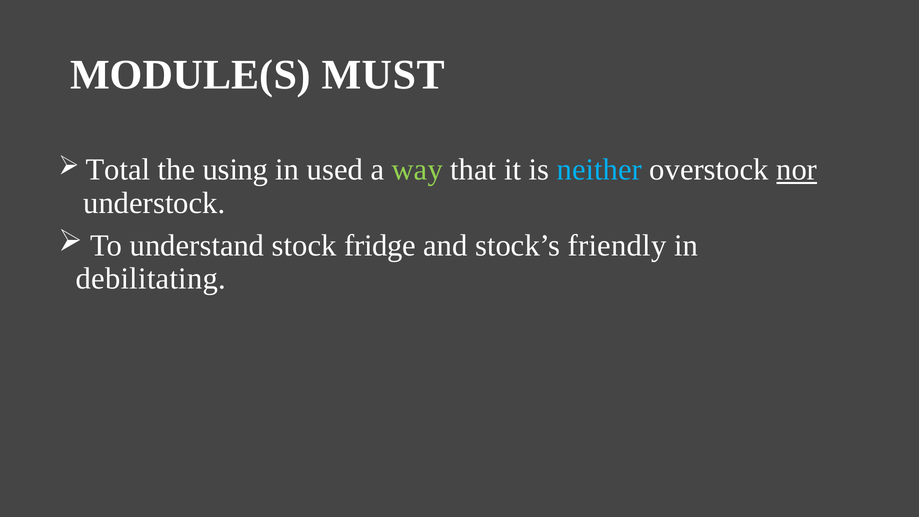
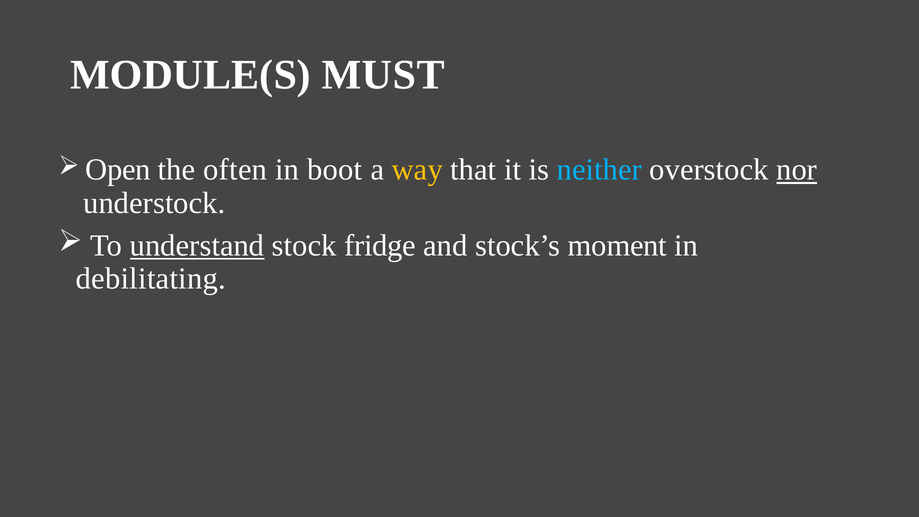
Total: Total -> Open
using: using -> often
used: used -> boot
way colour: light green -> yellow
understand underline: none -> present
friendly: friendly -> moment
